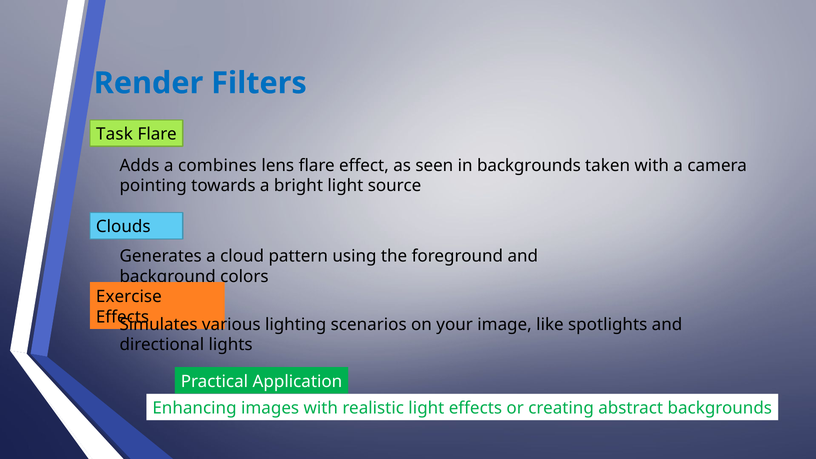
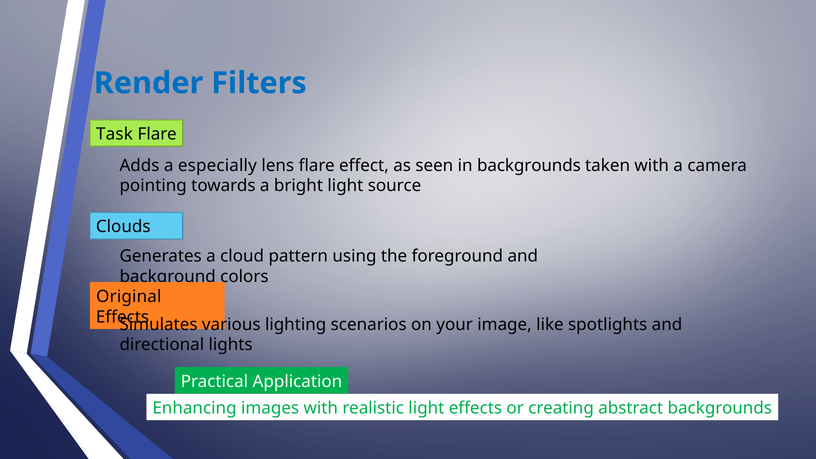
combines: combines -> especially
Exercise: Exercise -> Original
